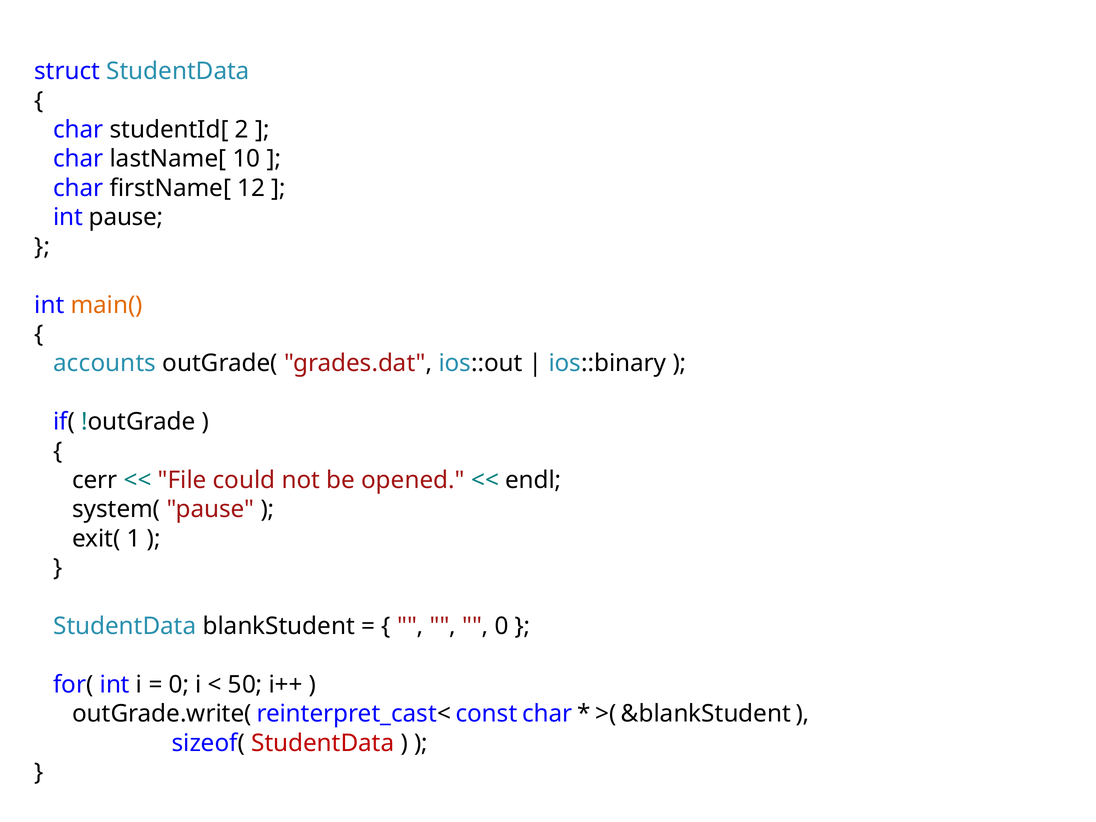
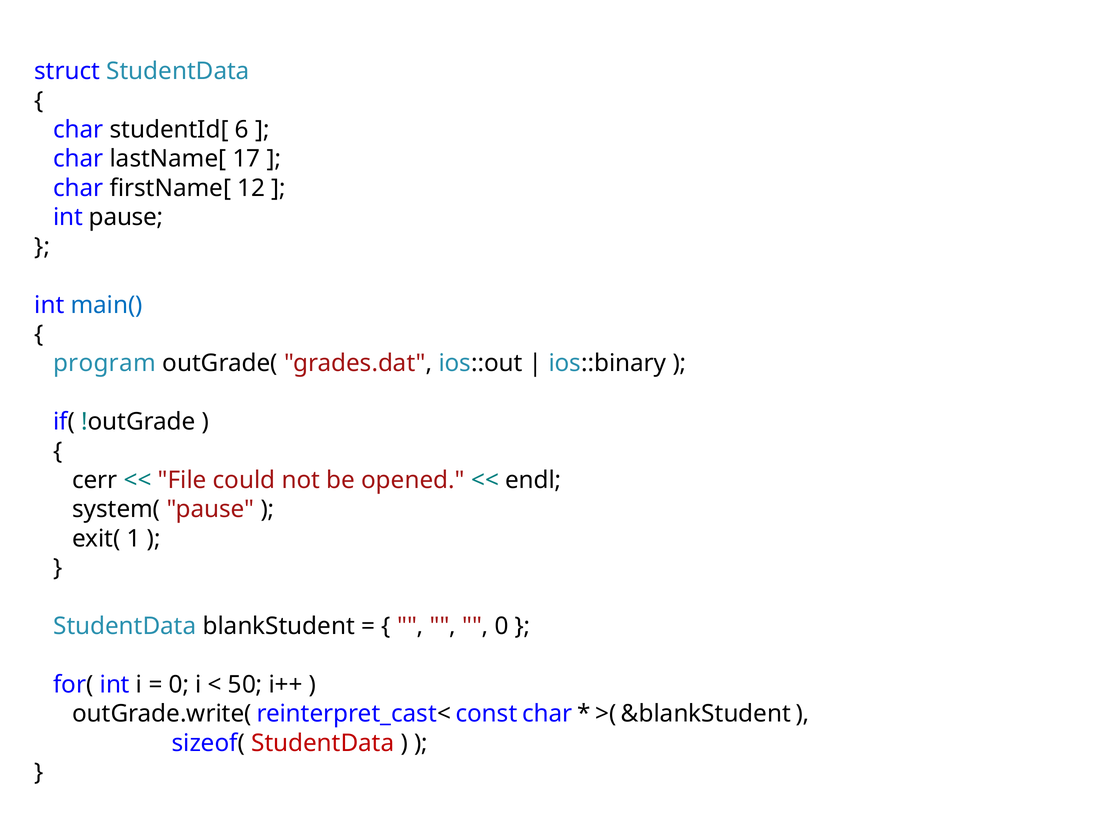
2: 2 -> 6
10: 10 -> 17
main( colour: orange -> blue
accounts: accounts -> program
